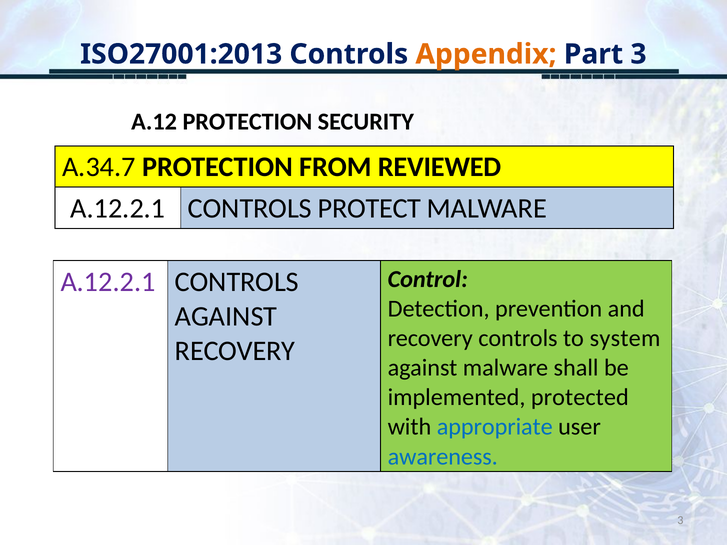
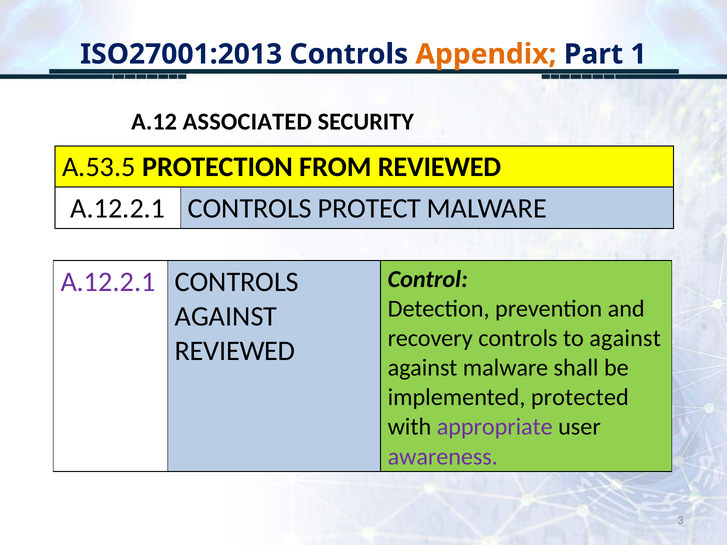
Part 3: 3 -> 1
A.12 PROTECTION: PROTECTION -> ASSOCIATED
A.34.7: A.34.7 -> A.53.5
to system: system -> against
RECOVERY at (235, 351): RECOVERY -> REVIEWED
appropriate colour: blue -> purple
awareness colour: blue -> purple
